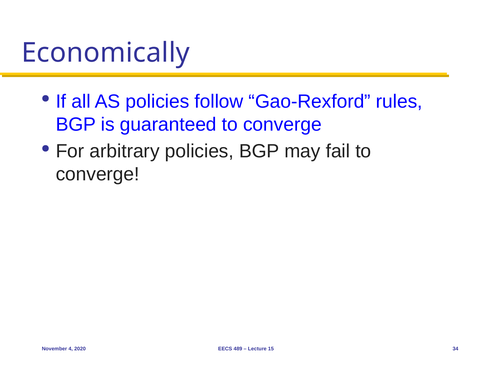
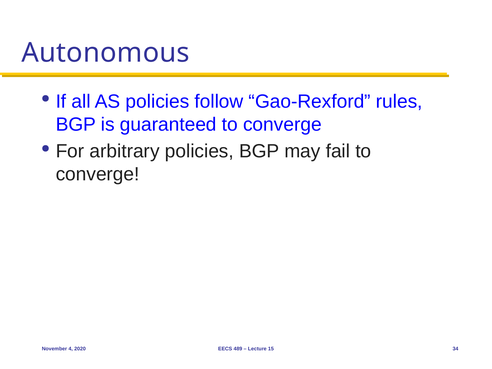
Economically: Economically -> Autonomous
